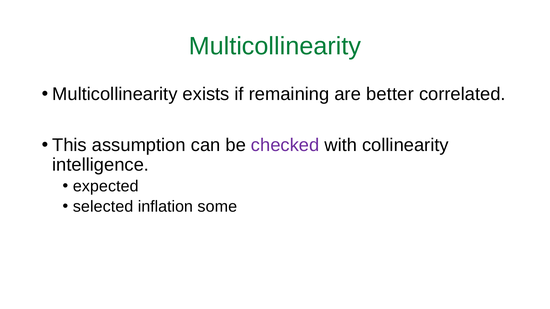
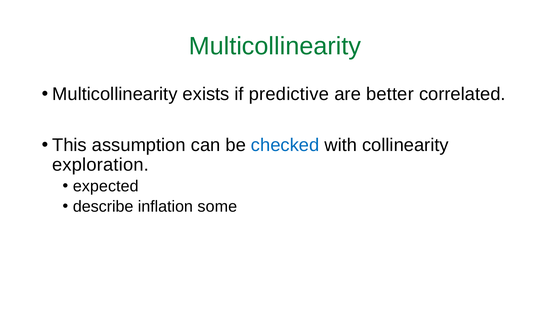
remaining: remaining -> predictive
checked colour: purple -> blue
intelligence: intelligence -> exploration
selected: selected -> describe
